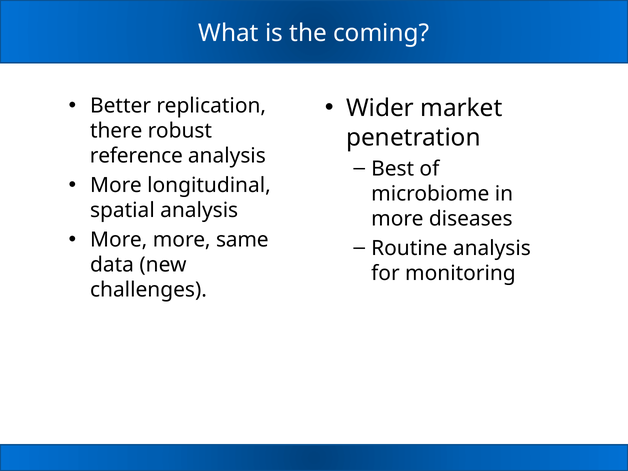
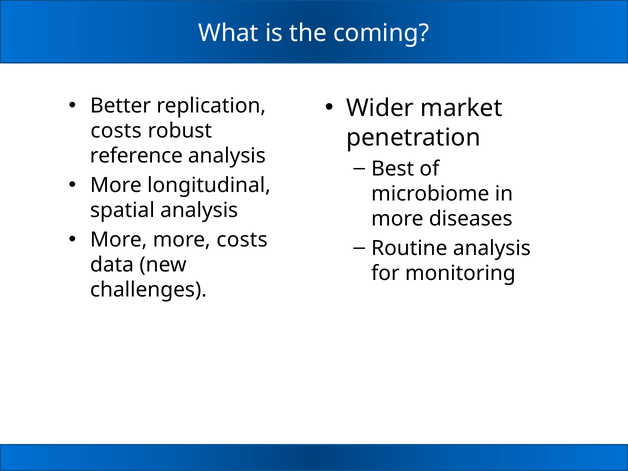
there at (116, 131): there -> costs
more same: same -> costs
